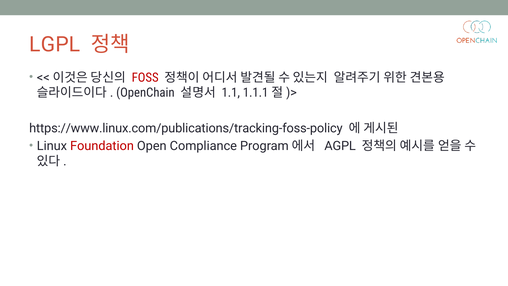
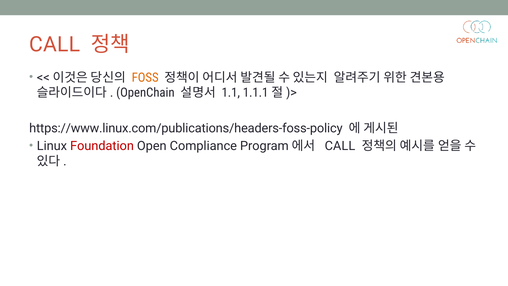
LGPL at (55, 44): LGPL -> CALL
FOSS colour: red -> orange
https://www.linux.com/publications/tracking-foss-policy: https://www.linux.com/publications/tracking-foss-policy -> https://www.linux.com/publications/headers-foss-policy
AGPL at (340, 146): AGPL -> CALL
